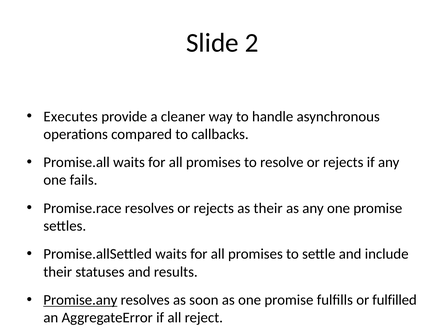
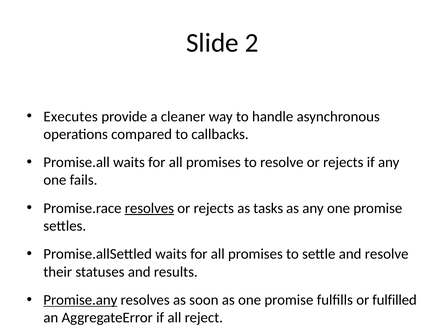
resolves at (149, 209) underline: none -> present
as their: their -> tasks
and include: include -> resolve
